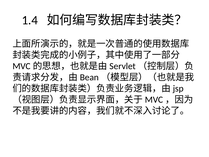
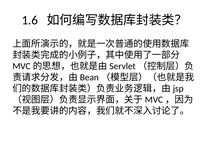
1.4: 1.4 -> 1.6
